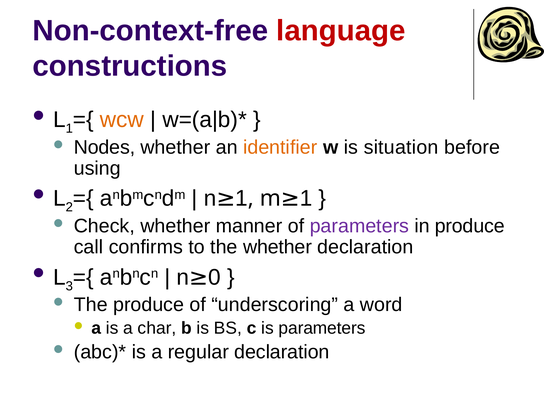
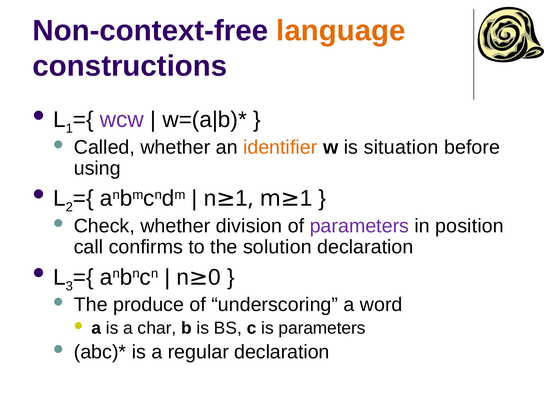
language colour: red -> orange
wcw colour: orange -> purple
Nodes: Nodes -> Called
manner: manner -> division
in produce: produce -> position
the whether: whether -> solution
